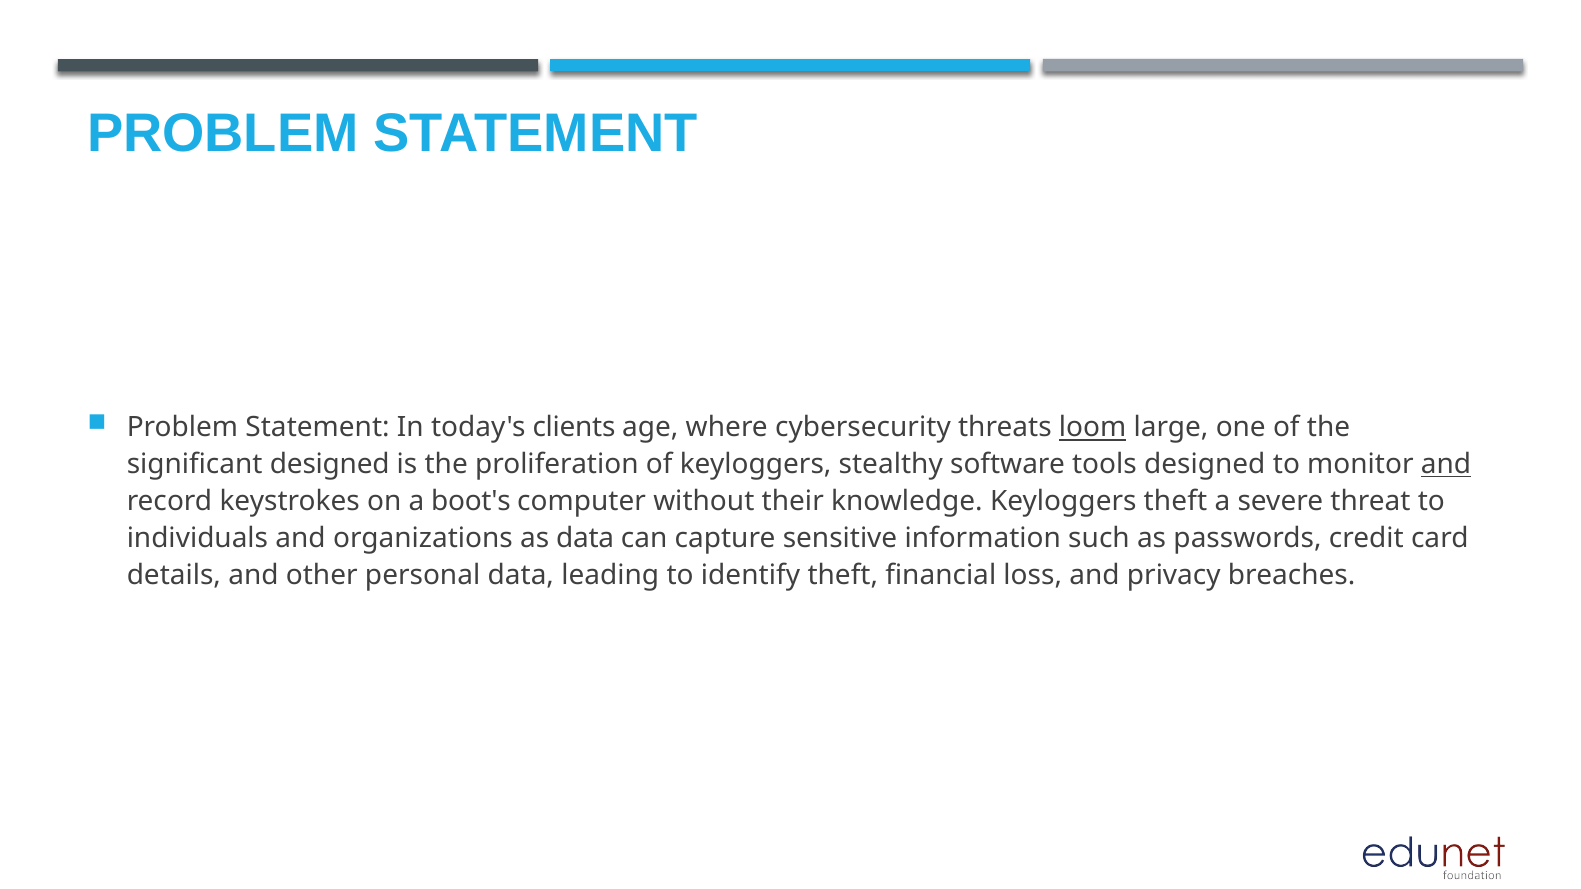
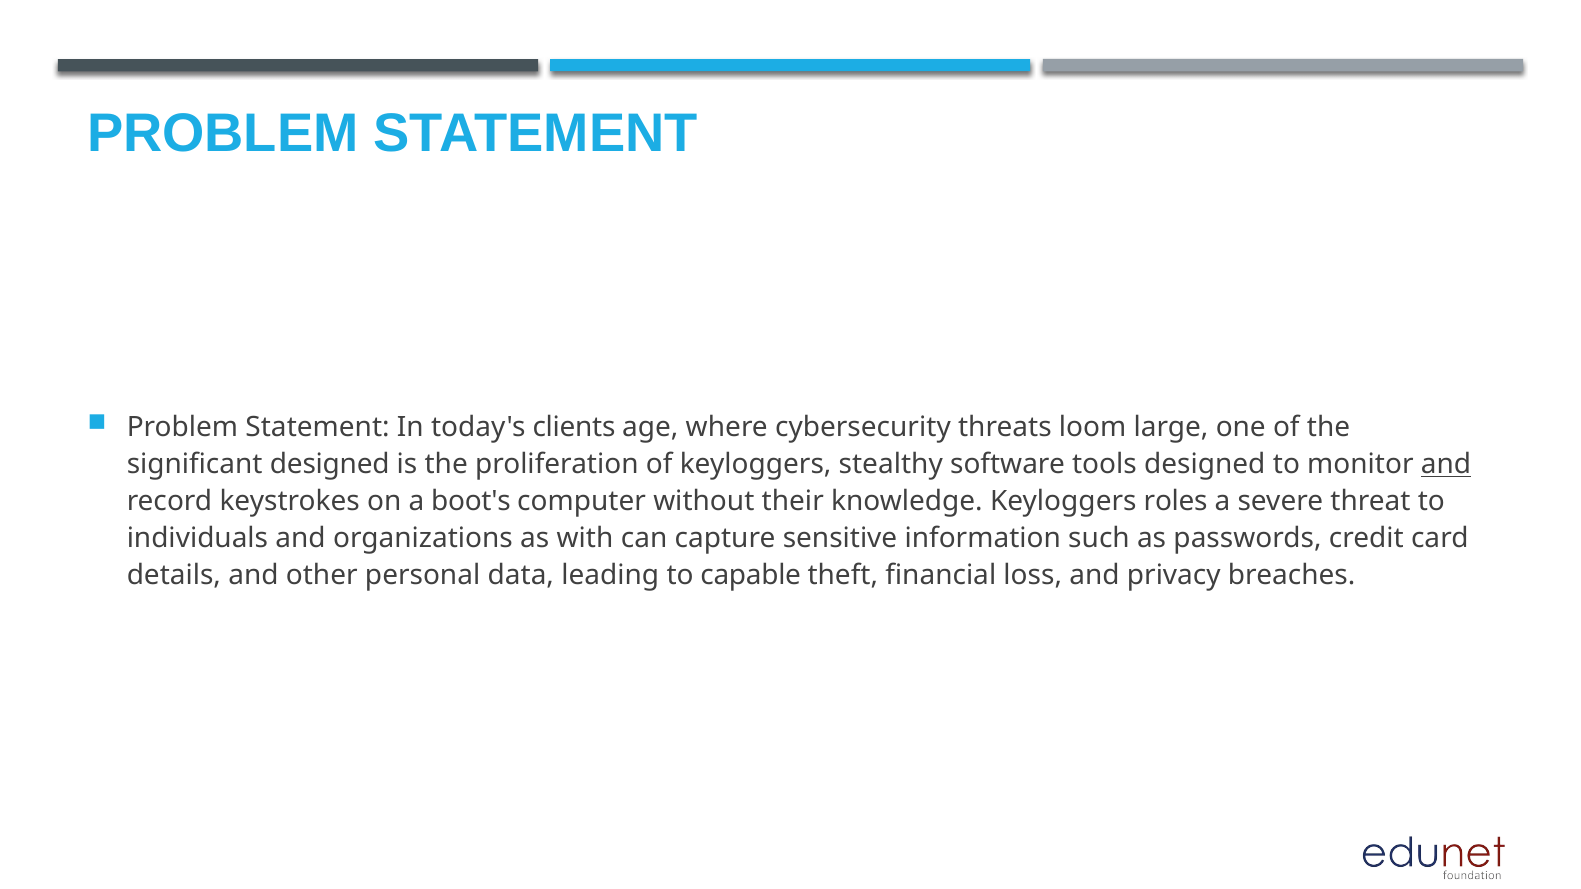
loom underline: present -> none
Keyloggers theft: theft -> roles
as data: data -> with
identify: identify -> capable
